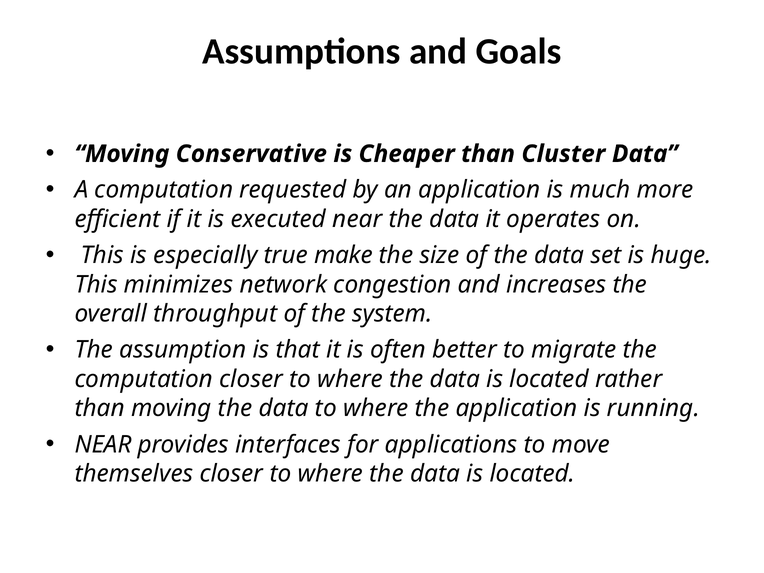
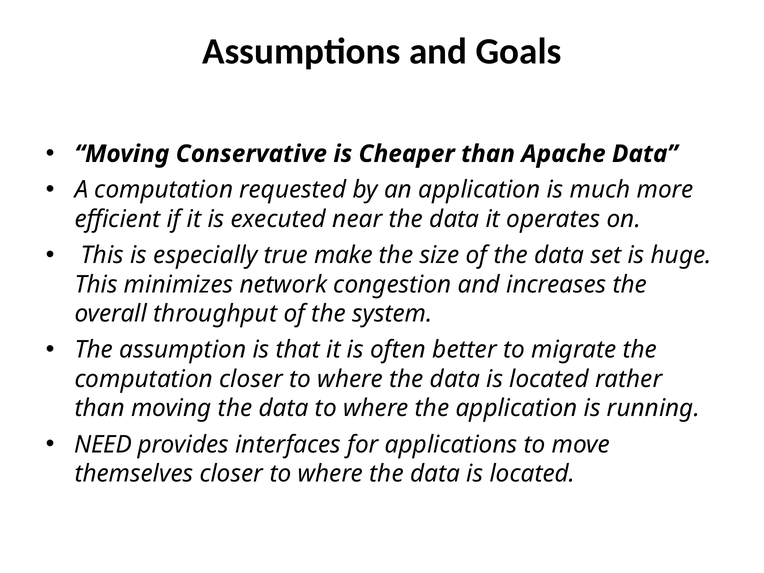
Cluster: Cluster -> Apache
NEAR at (103, 444): NEAR -> NEED
